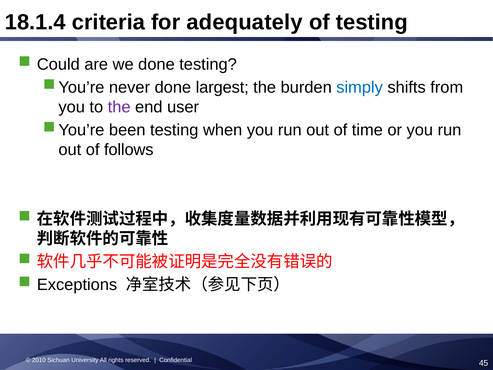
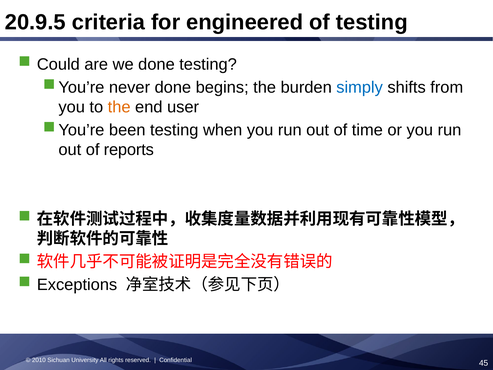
18.1.4: 18.1.4 -> 20.9.5
adequately: adequately -> engineered
largest: largest -> begins
the at (119, 107) colour: purple -> orange
follows: follows -> reports
